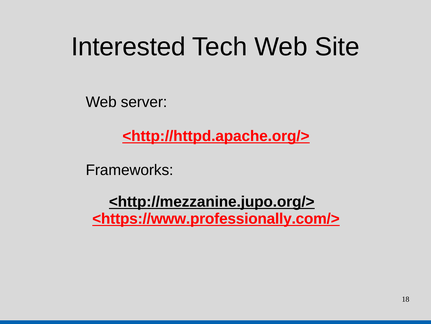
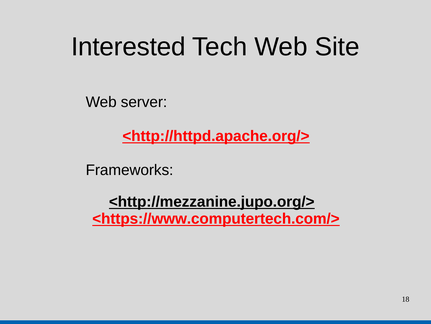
<https://www.professionally.com/>: <https://www.professionally.com/> -> <https://www.computertech.com/>
